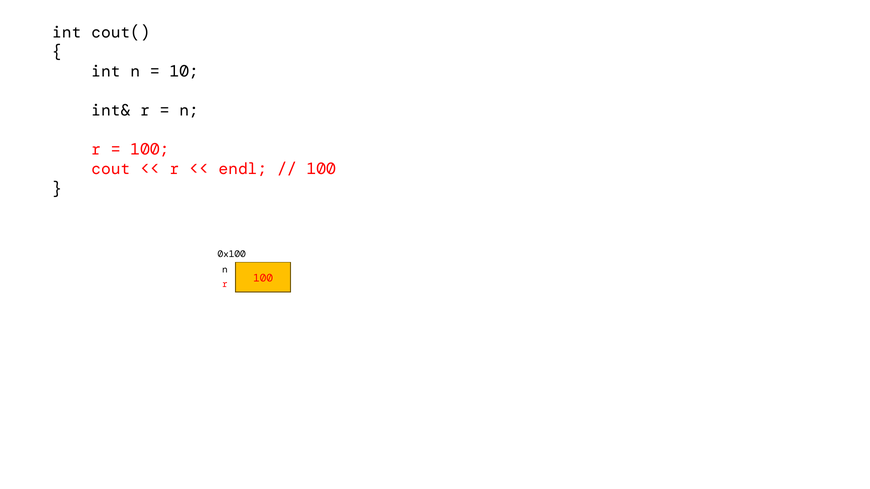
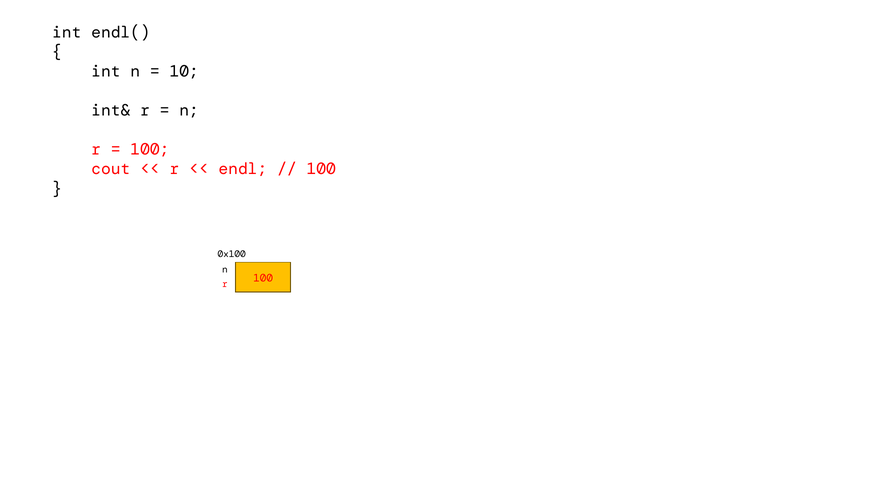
cout(: cout( -> endl(
